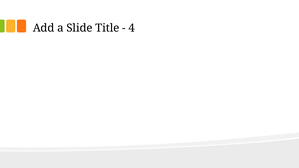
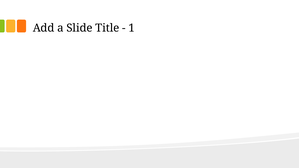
4: 4 -> 1
